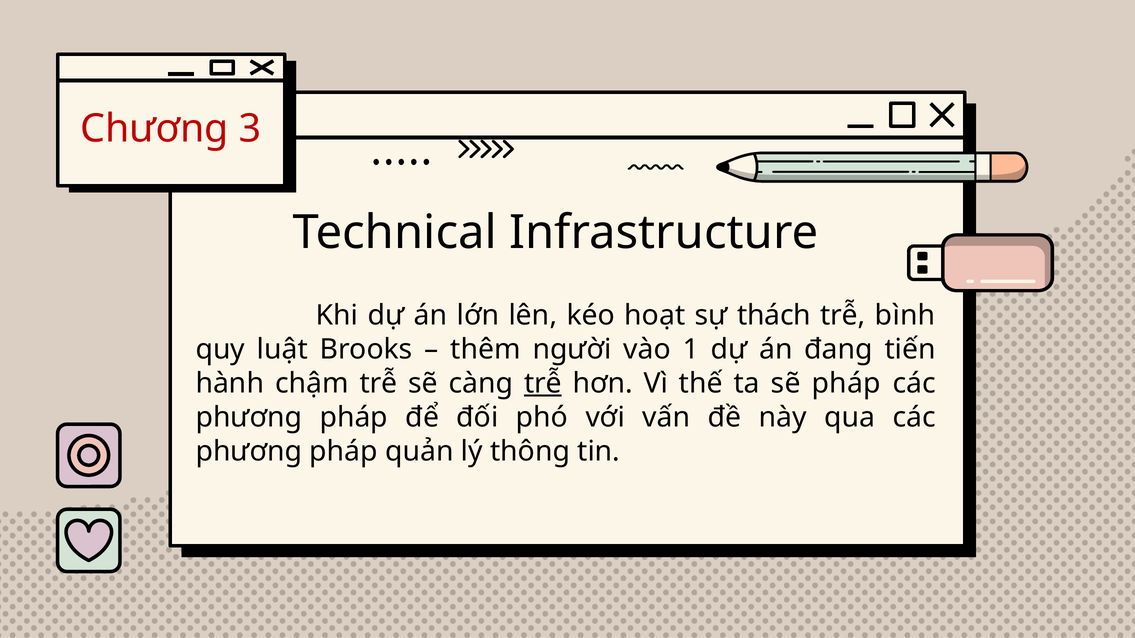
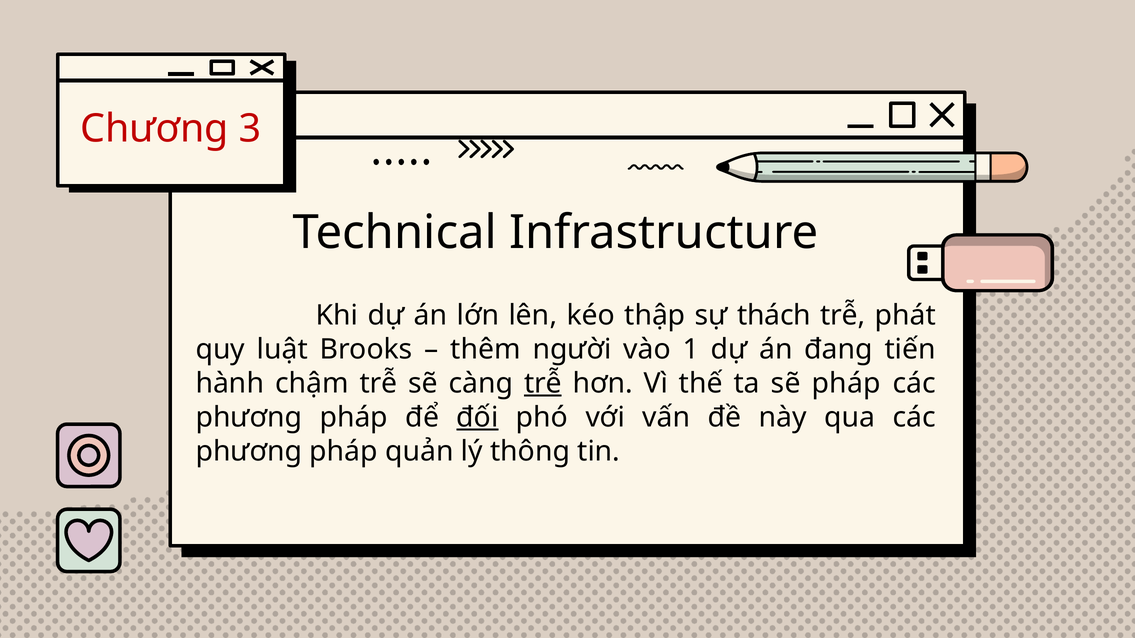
hoạt: hoạt -> thập
bình: bình -> phát
đối underline: none -> present
